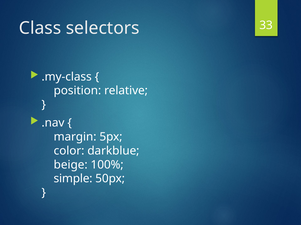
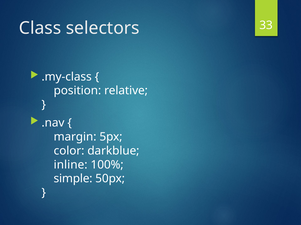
beige: beige -> inline
